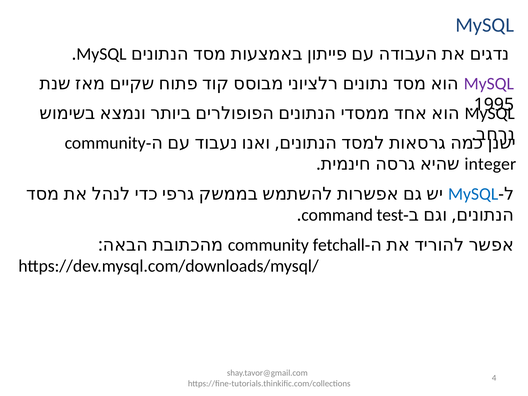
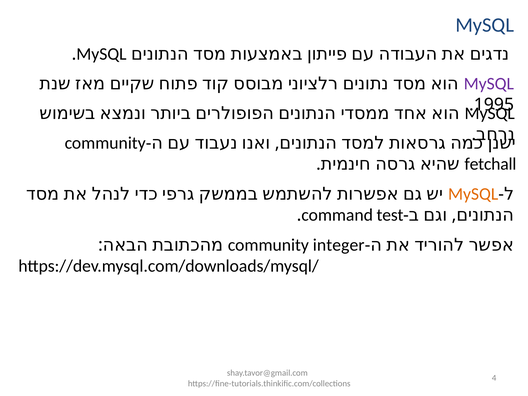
integer: integer -> fetchall
MySQL at (473, 194) colour: blue -> orange
fetchall: fetchall -> integer
